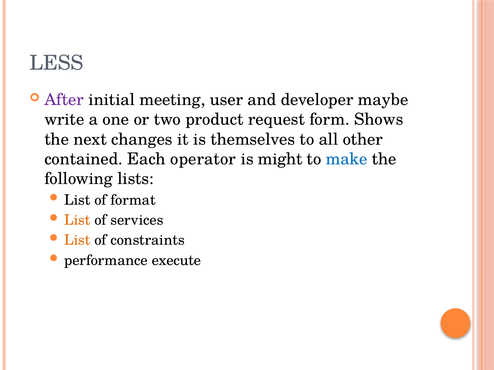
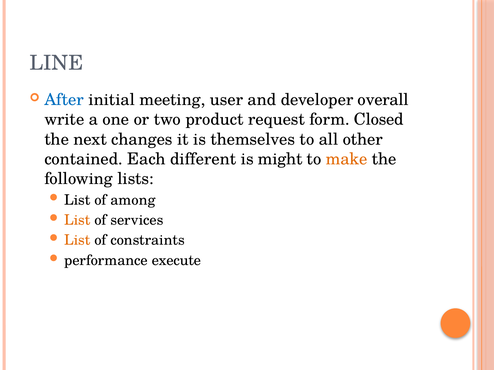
LESS: LESS -> LINE
After colour: purple -> blue
maybe: maybe -> overall
Shows: Shows -> Closed
operator: operator -> different
make colour: blue -> orange
format: format -> among
